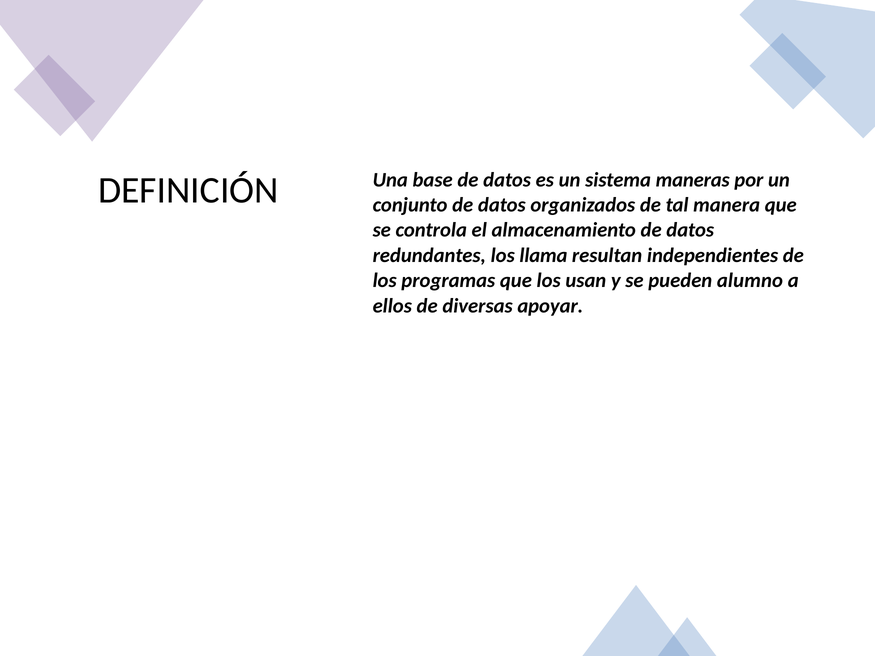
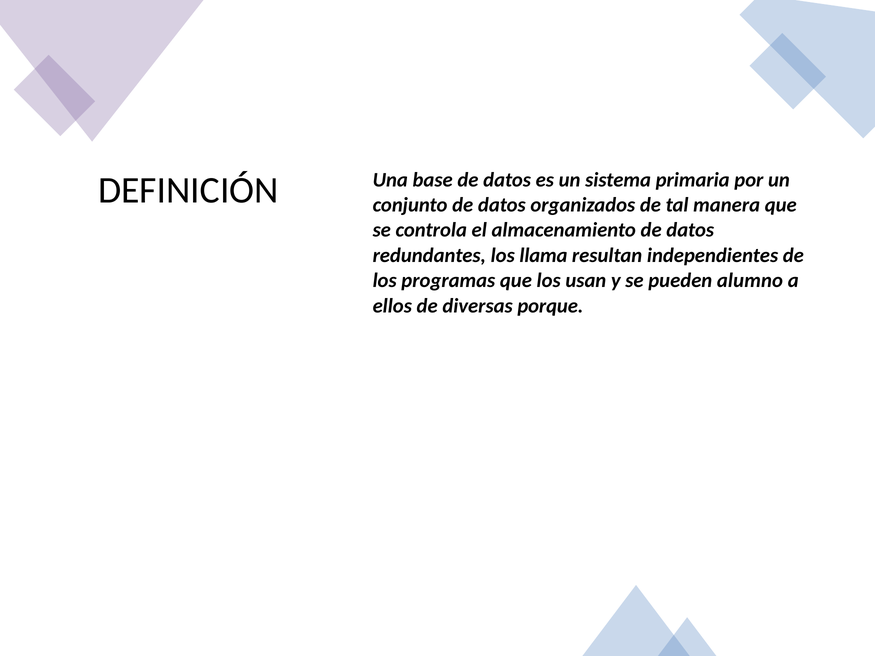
maneras: maneras -> primaria
apoyar: apoyar -> porque
